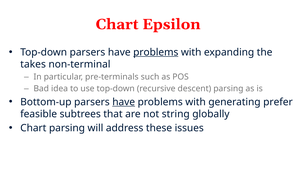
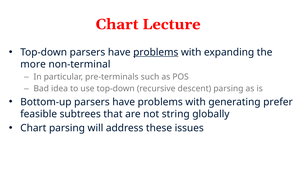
Epsilon: Epsilon -> Lecture
takes: takes -> more
have at (124, 102) underline: present -> none
